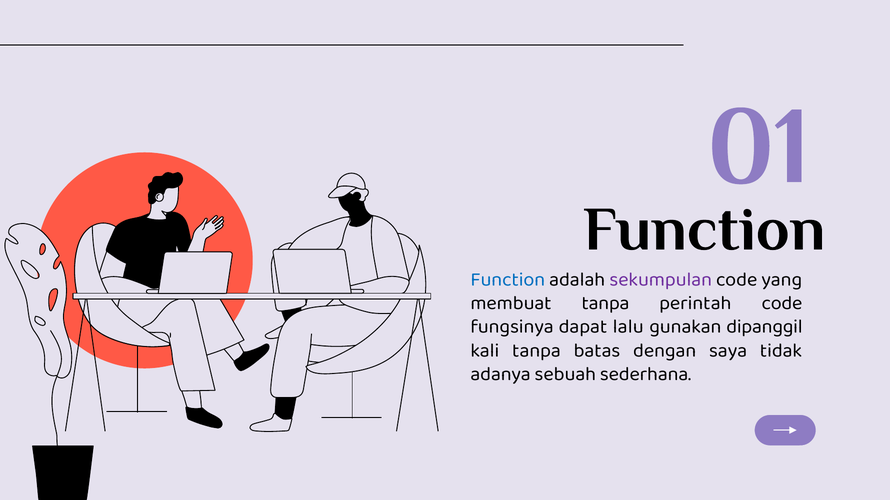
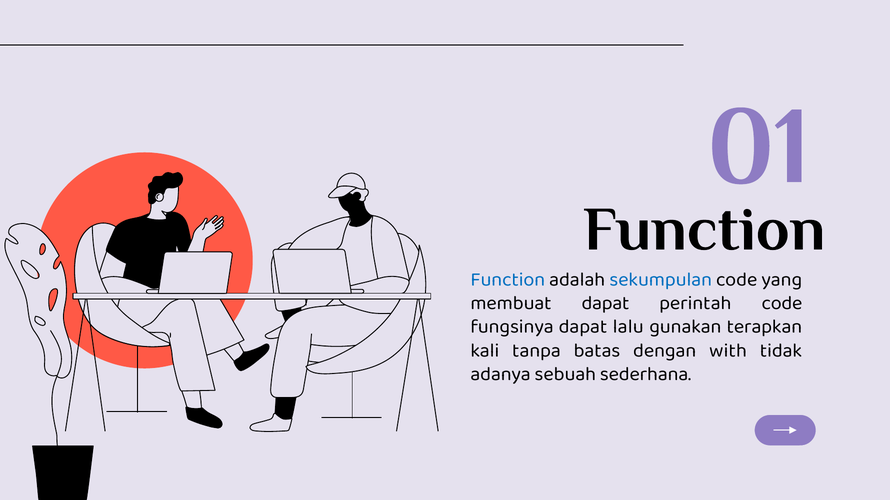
sekumpulan colour: purple -> blue
membuat tanpa: tanpa -> dapat
dipanggil: dipanggil -> terapkan
saya: saya -> with
